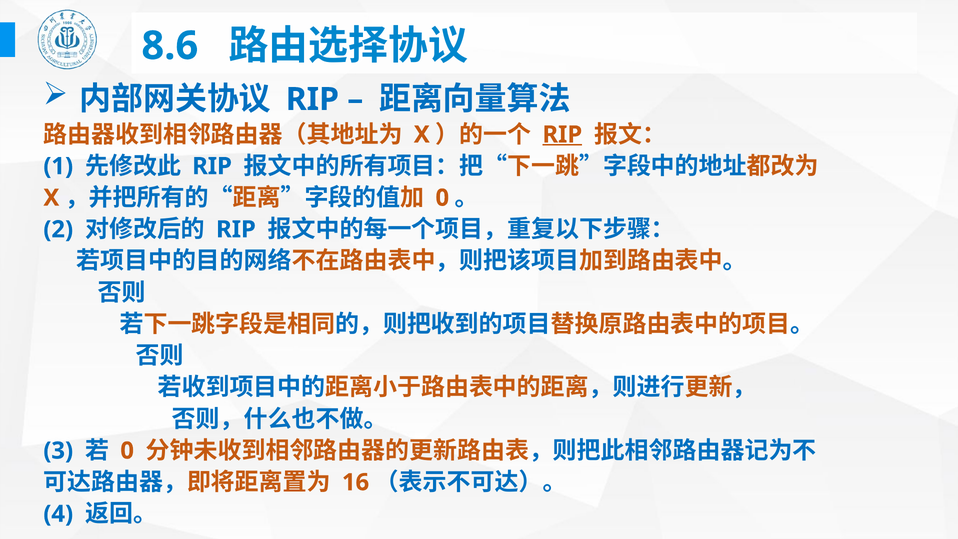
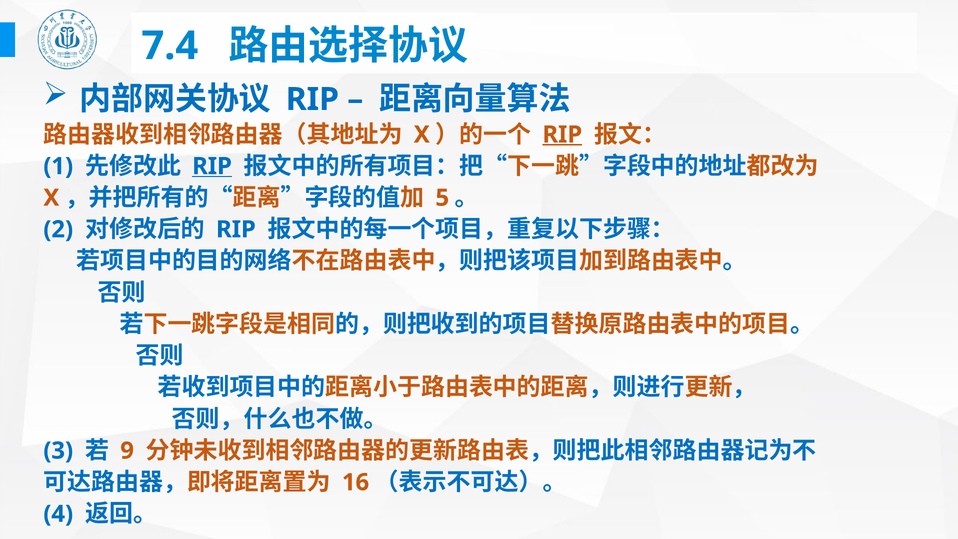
8.6: 8.6 -> 7.4
RIP at (212, 166) underline: none -> present
0 at (442, 198): 0 -> 5
0 at (127, 451): 0 -> 9
